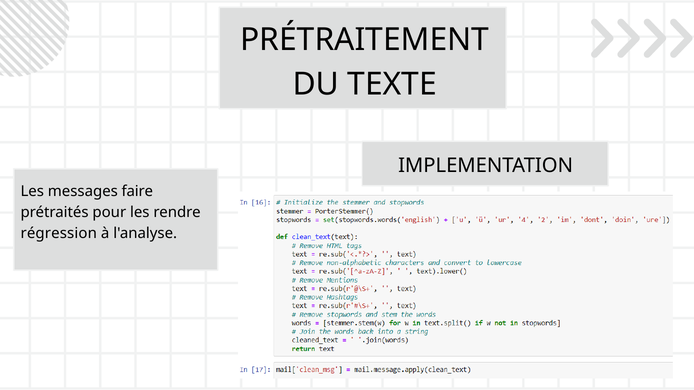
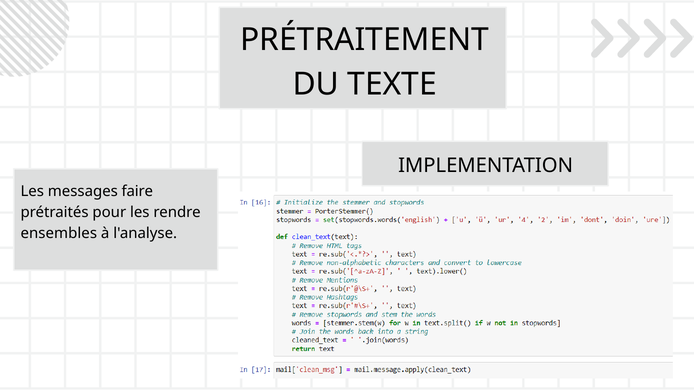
régression: régression -> ensembles
